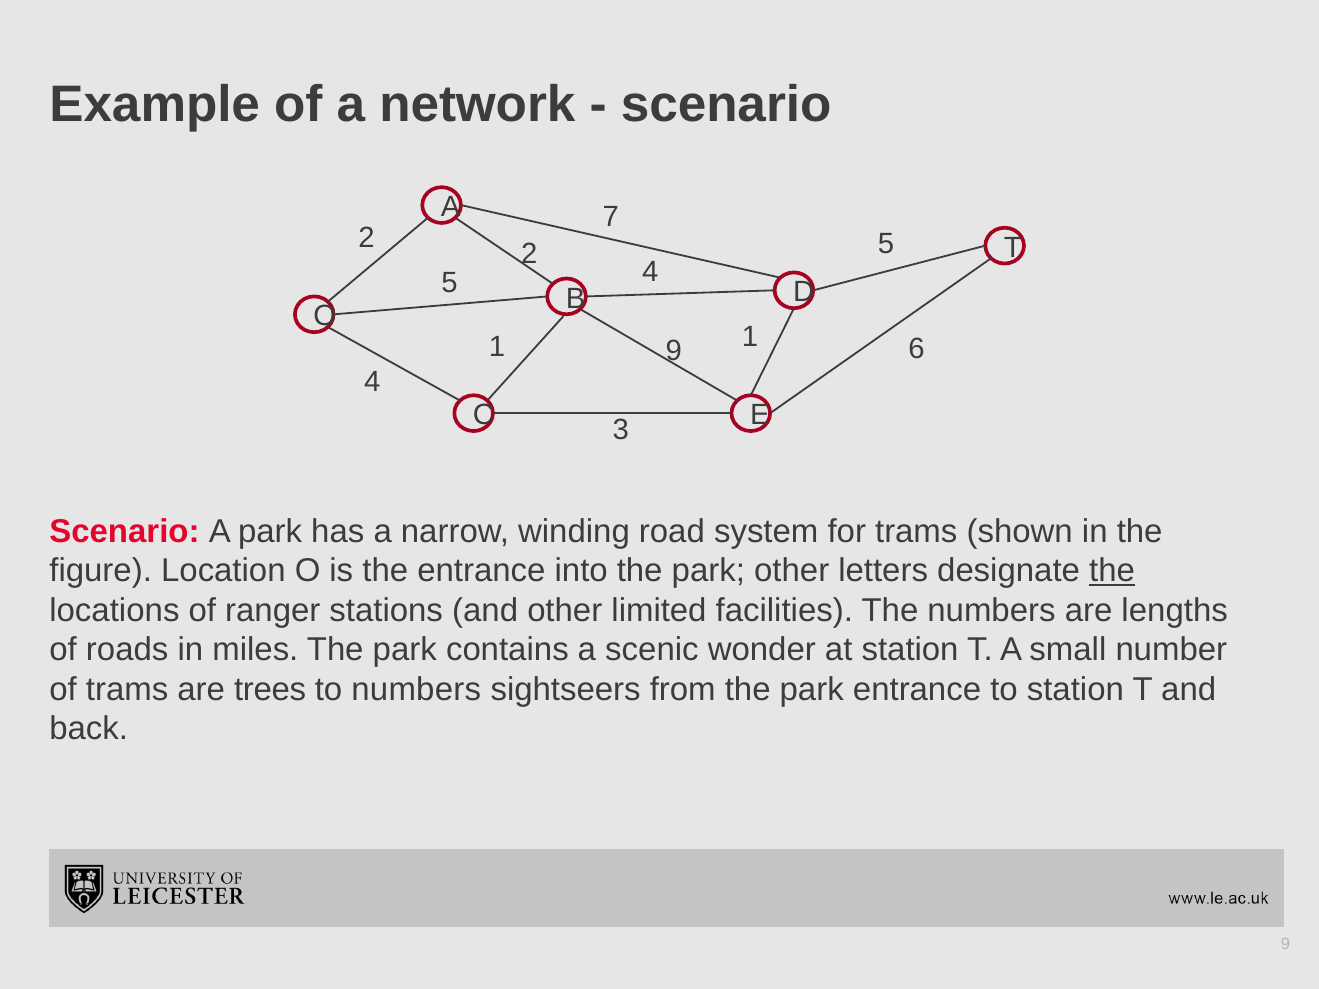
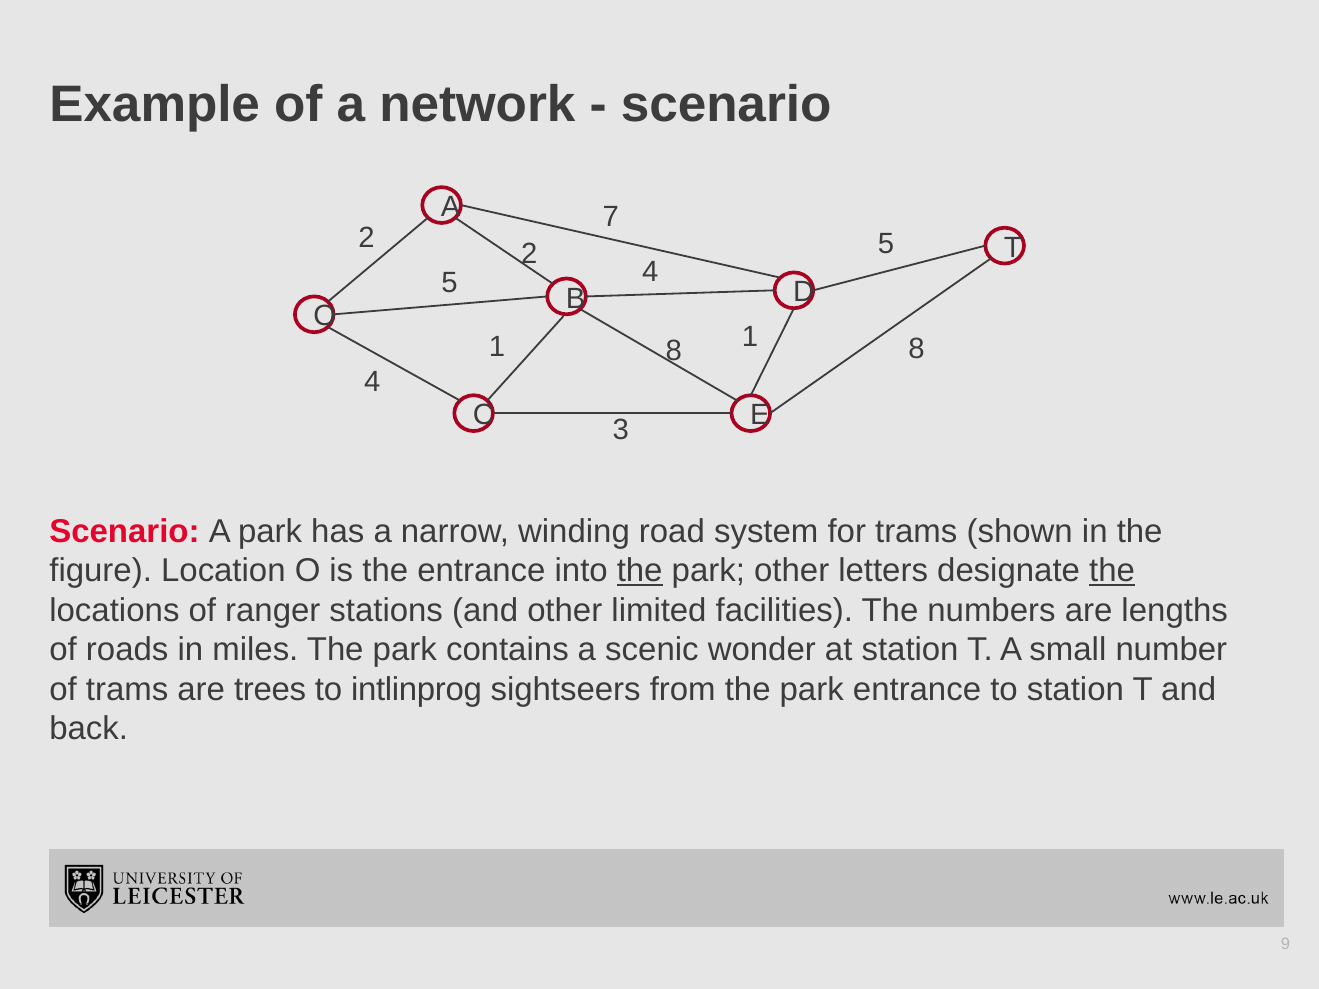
6 at (917, 349): 6 -> 8
9 at (674, 351): 9 -> 8
the at (640, 571) underline: none -> present
to numbers: numbers -> intlinprog
